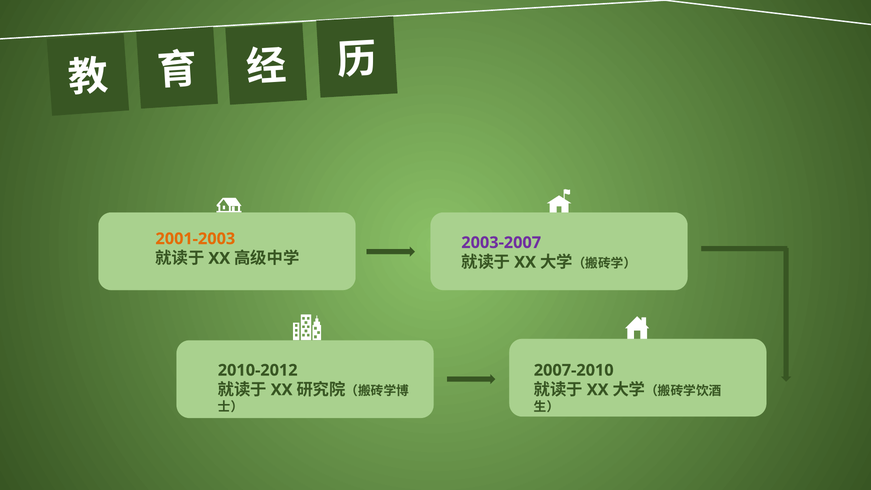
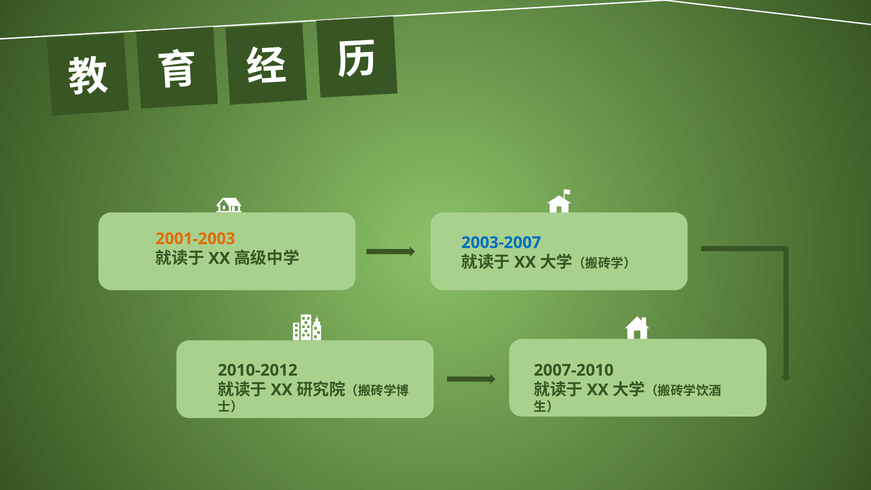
2003-2007 colour: purple -> blue
